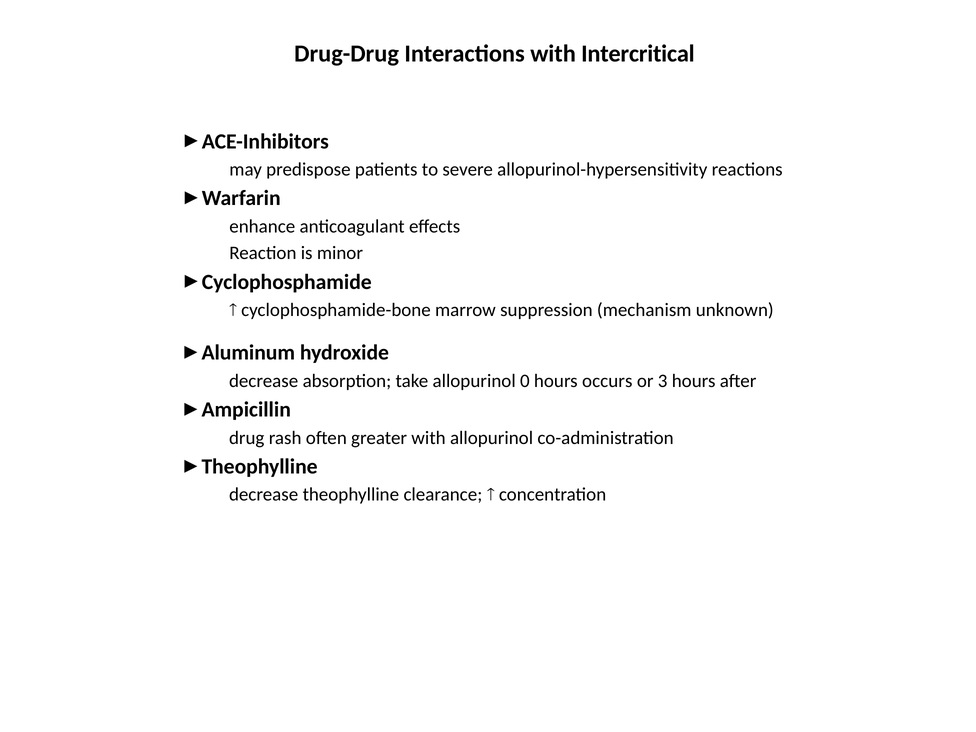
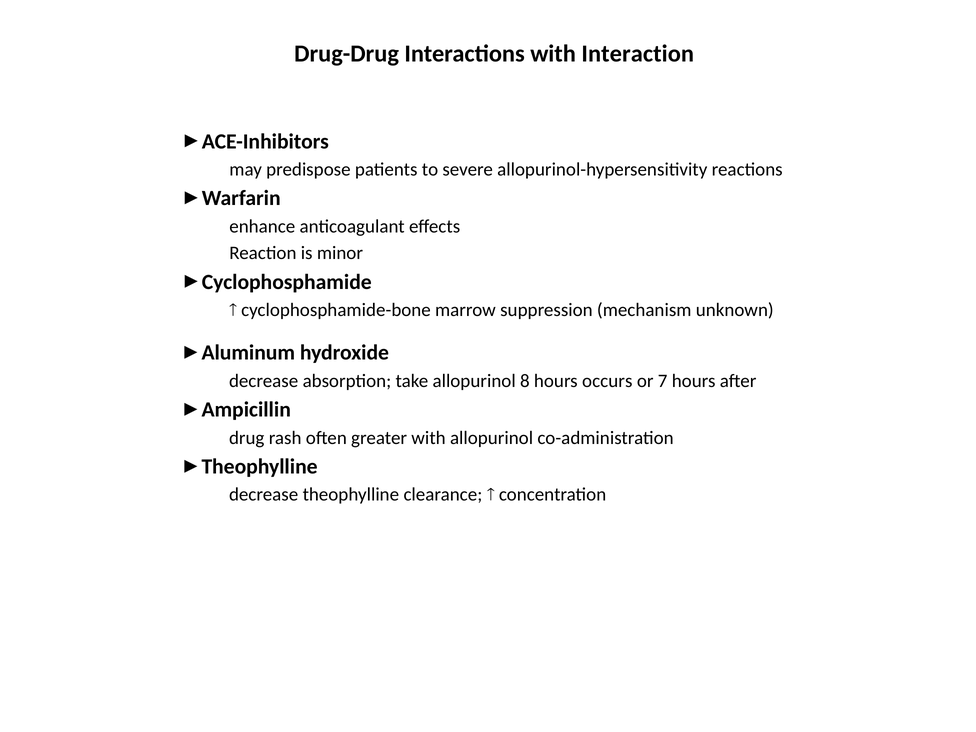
Intercritical: Intercritical -> Interaction
0: 0 -> 8
3: 3 -> 7
